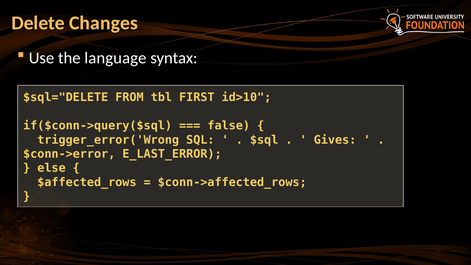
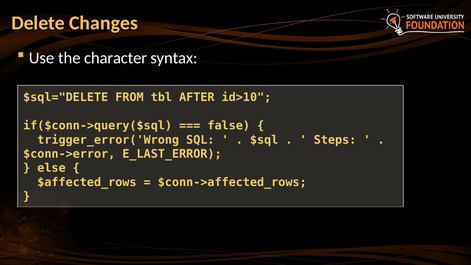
language: language -> character
FIRST: FIRST -> AFTER
Gives: Gives -> Steps
